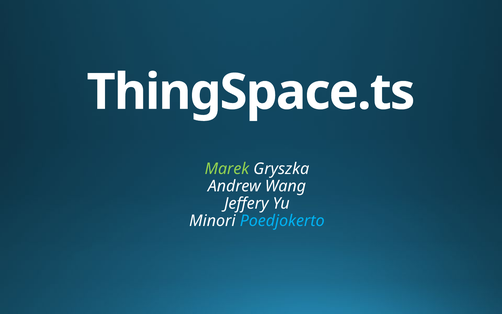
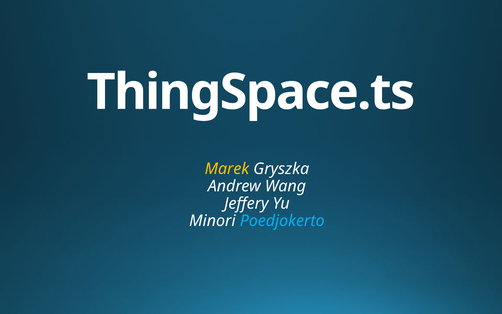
Marek colour: light green -> yellow
